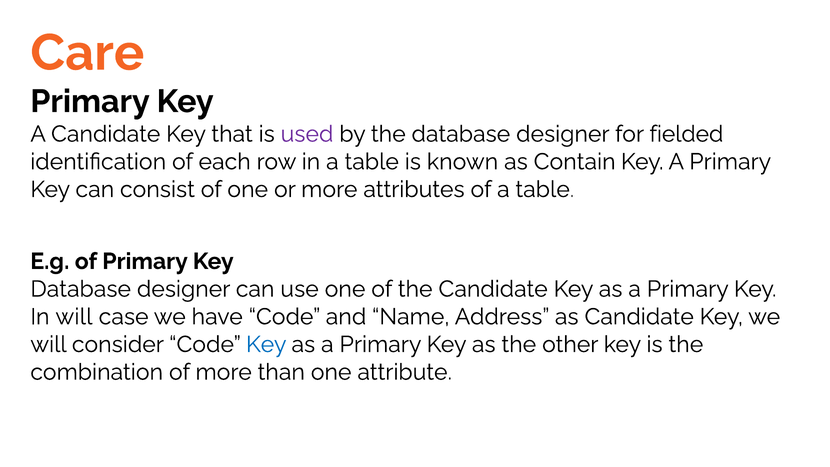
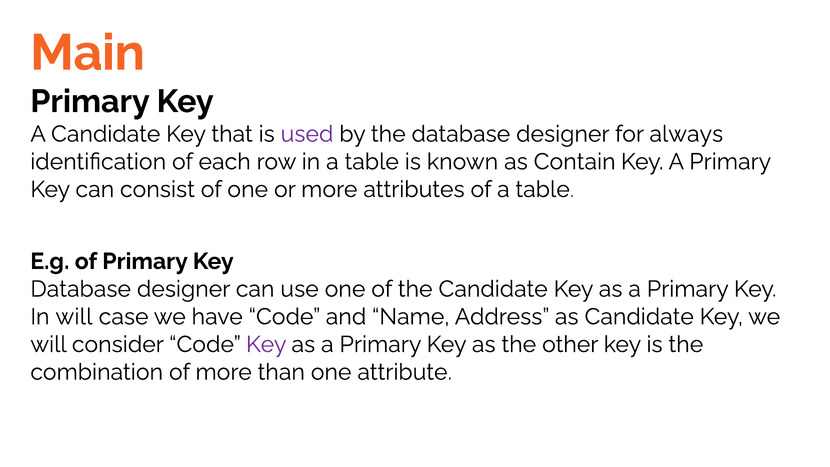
Care: Care -> Main
fielded: fielded -> always
Key at (266, 344) colour: blue -> purple
